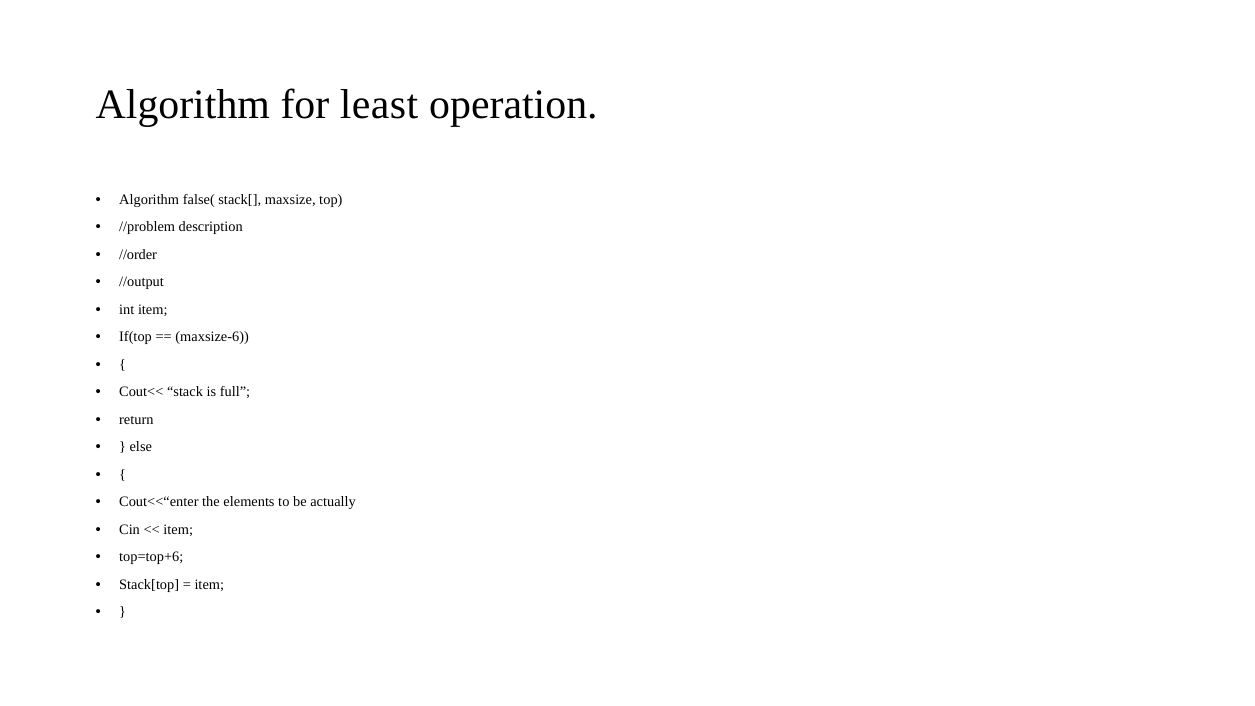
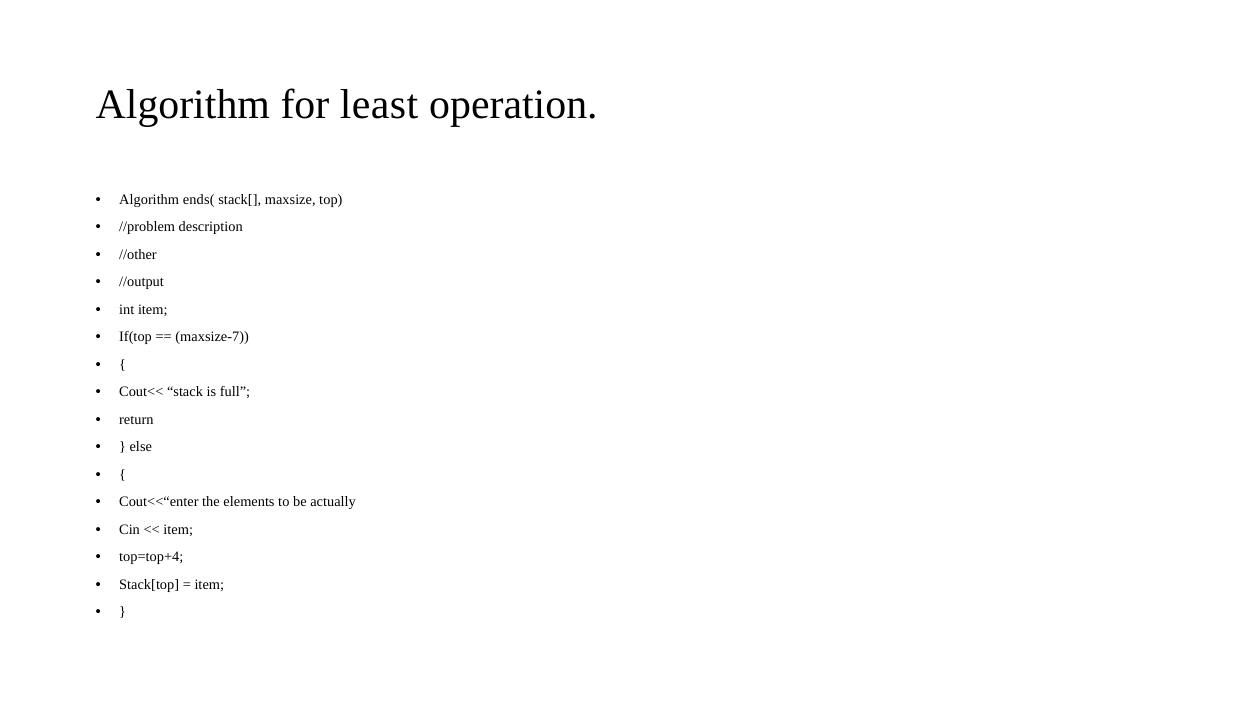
false(: false( -> ends(
//order: //order -> //other
maxsize-6: maxsize-6 -> maxsize-7
top=top+6: top=top+6 -> top=top+4
